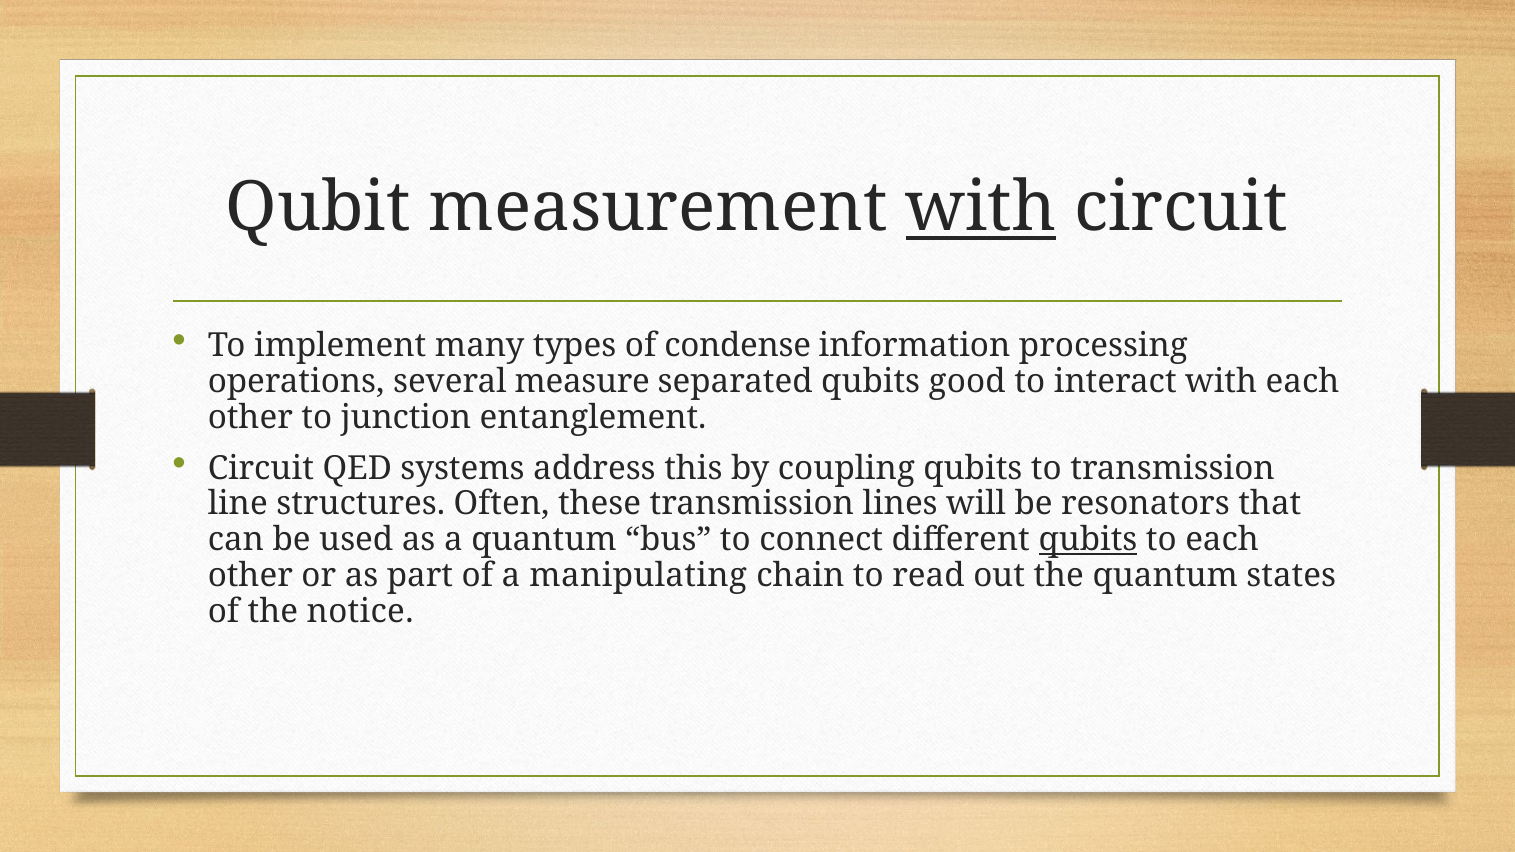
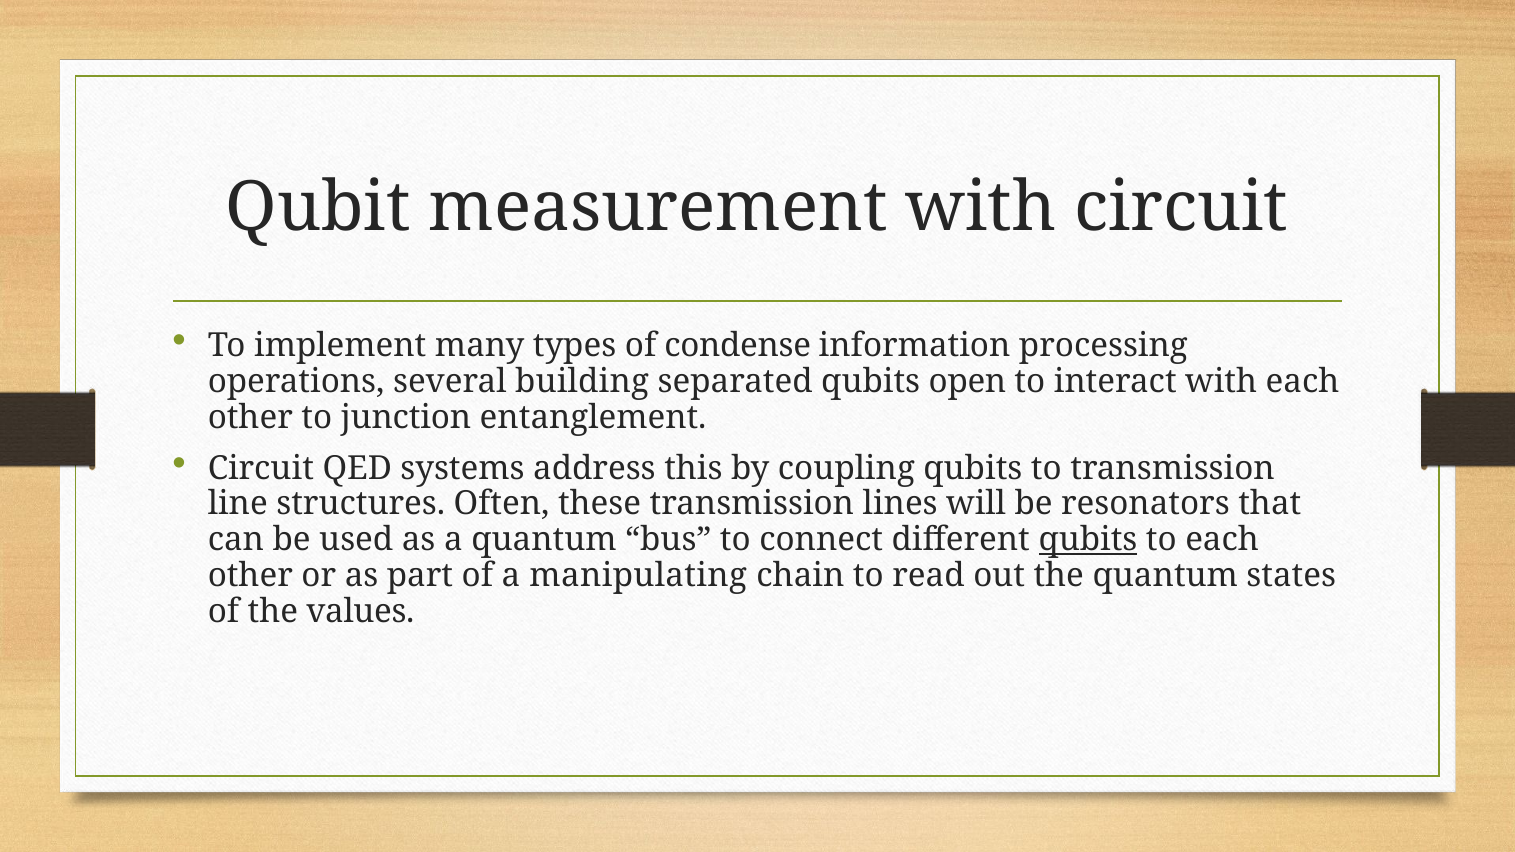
with at (981, 208) underline: present -> none
measure: measure -> building
good: good -> open
notice: notice -> values
